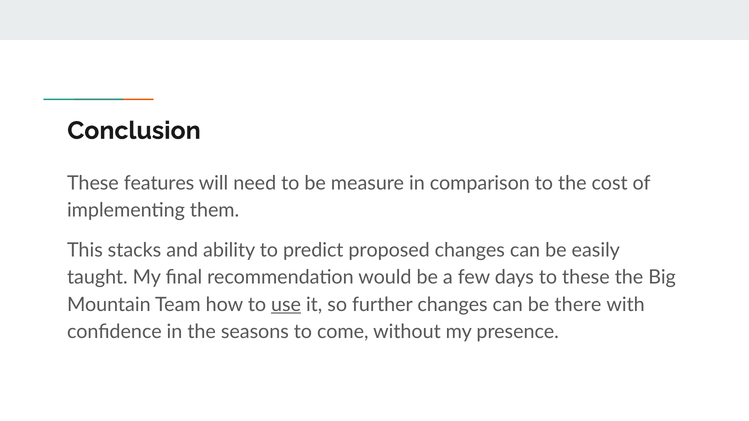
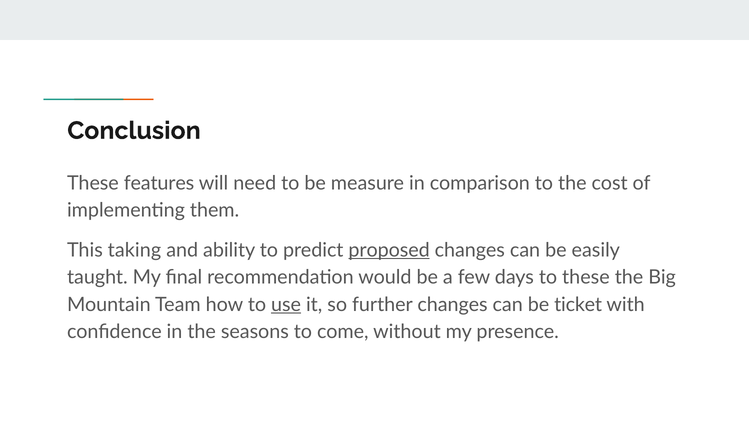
stacks: stacks -> taking
proposed underline: none -> present
there: there -> ticket
